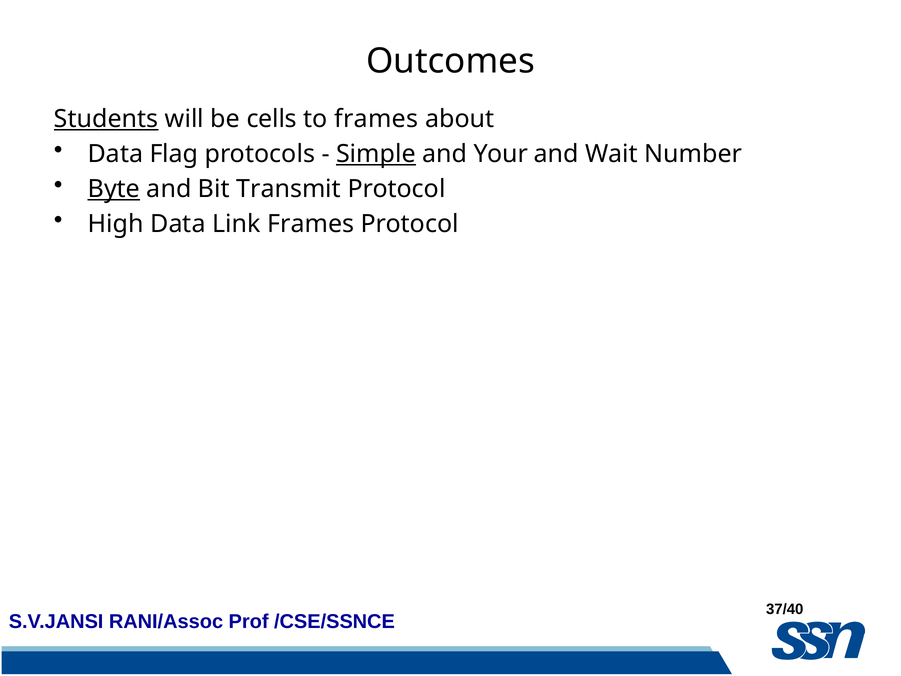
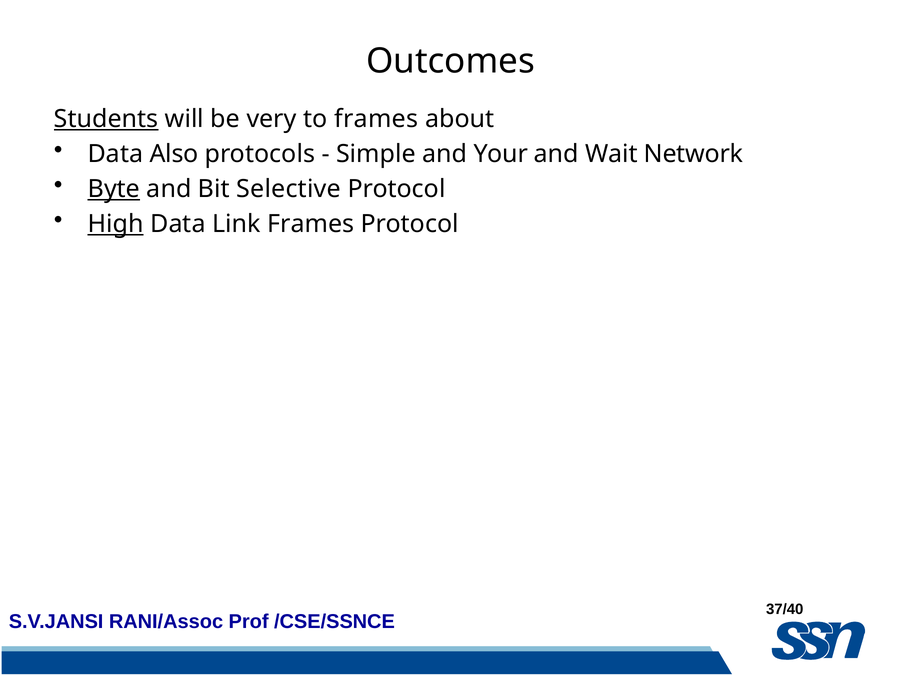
cells: cells -> very
Flag: Flag -> Also
Simple underline: present -> none
Number: Number -> Network
Transmit: Transmit -> Selective
High underline: none -> present
